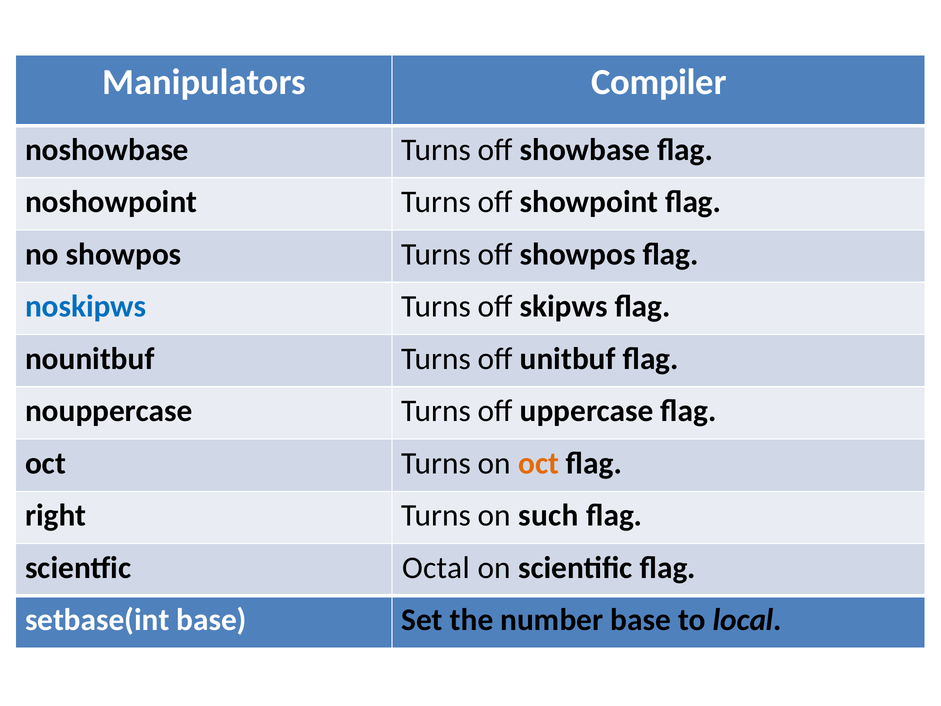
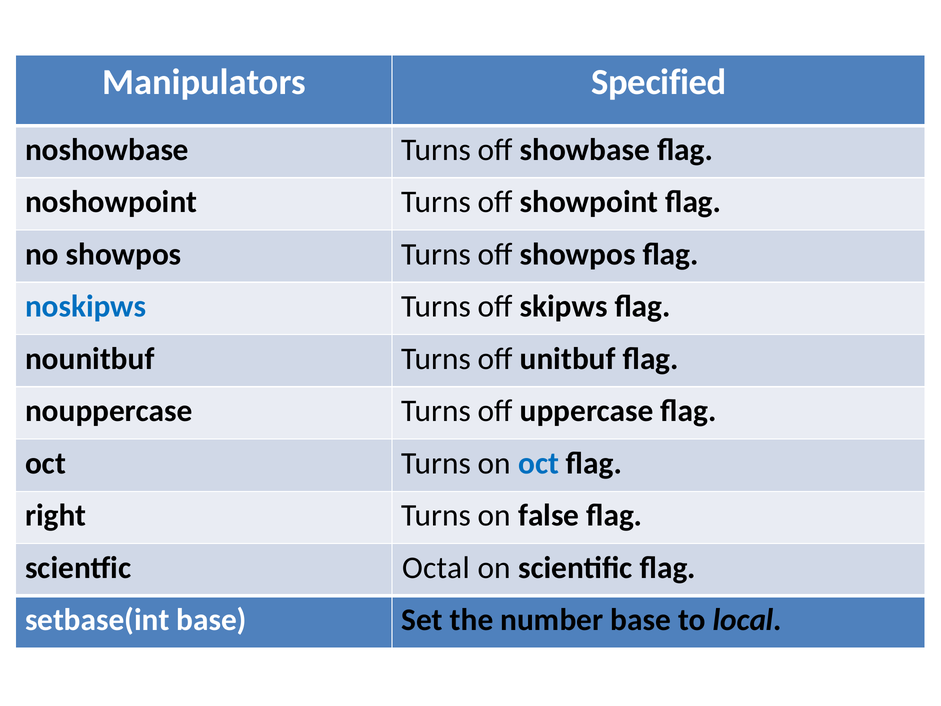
Compiler: Compiler -> Specified
oct at (539, 463) colour: orange -> blue
such: such -> false
